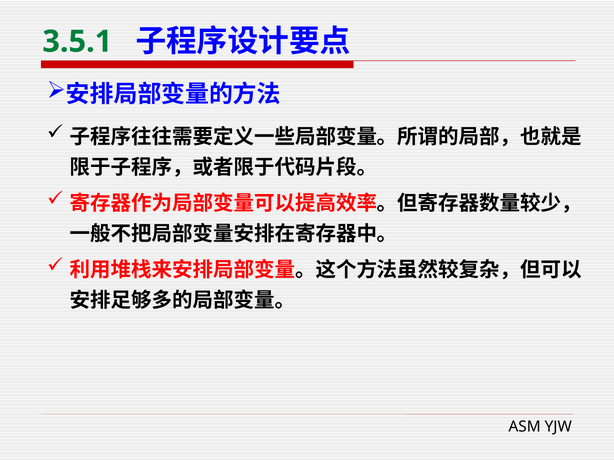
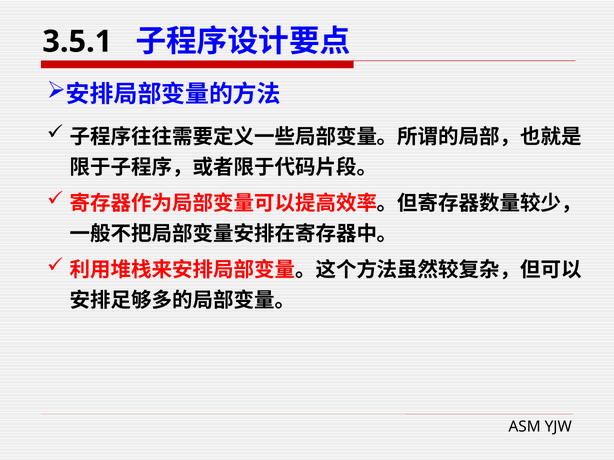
3.5.1 colour: green -> black
